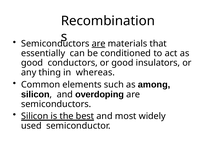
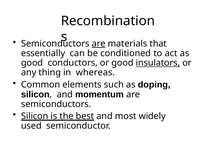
insulators underline: none -> present
among: among -> doping
overdoping: overdoping -> momentum
